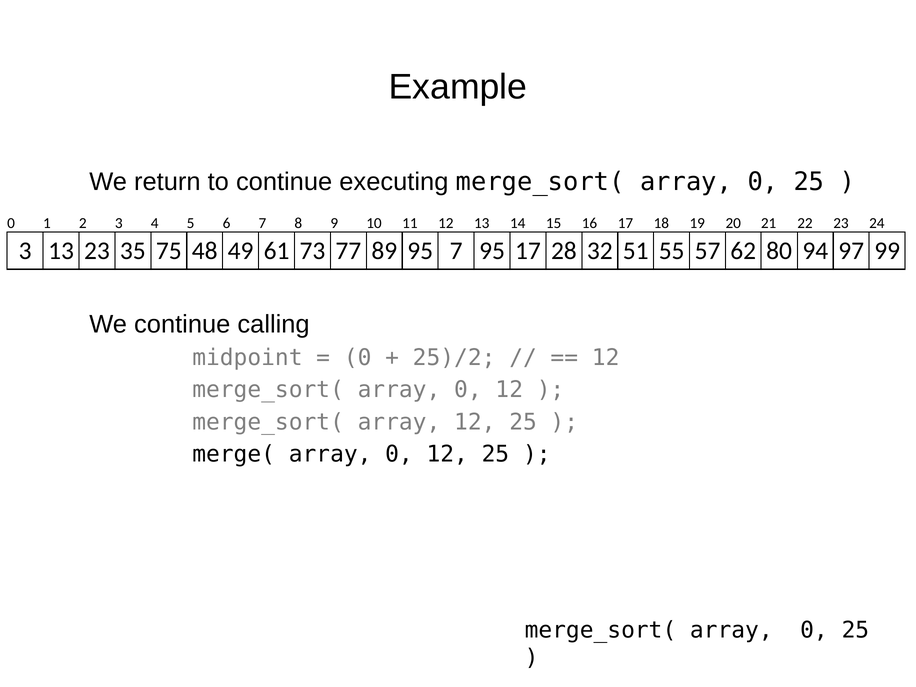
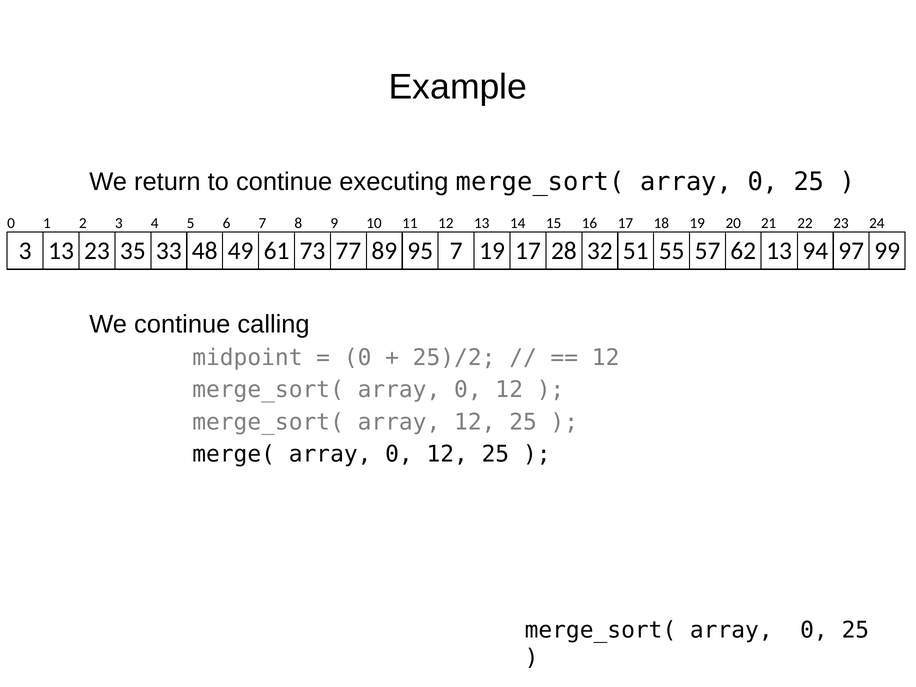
75: 75 -> 33
7 95: 95 -> 19
62 80: 80 -> 13
